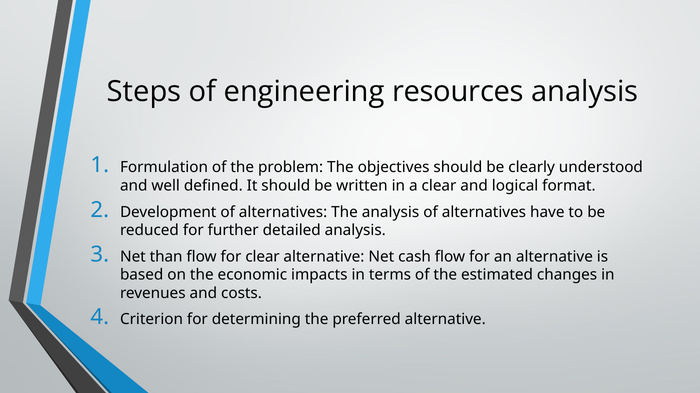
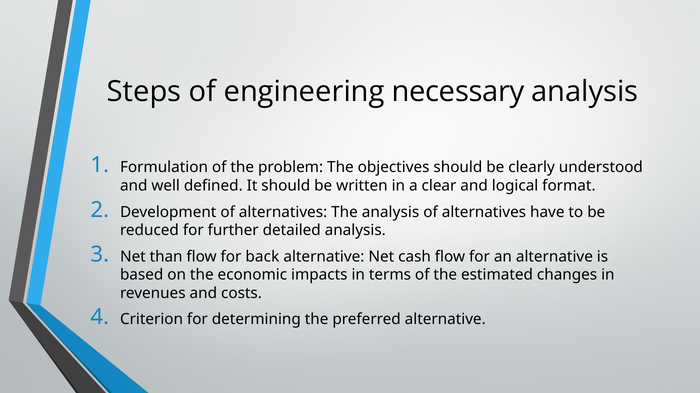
resources: resources -> necessary
for clear: clear -> back
